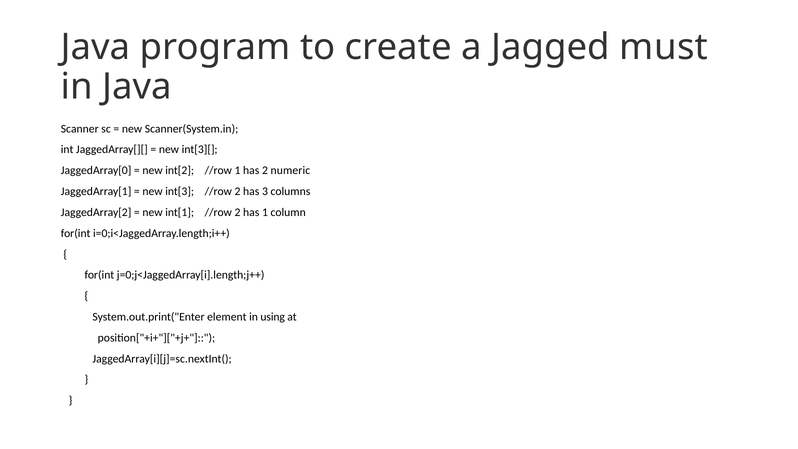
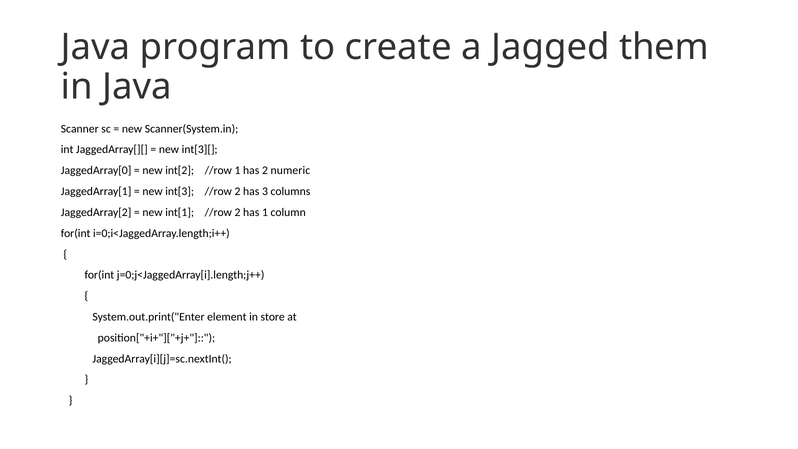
must: must -> them
using: using -> store
